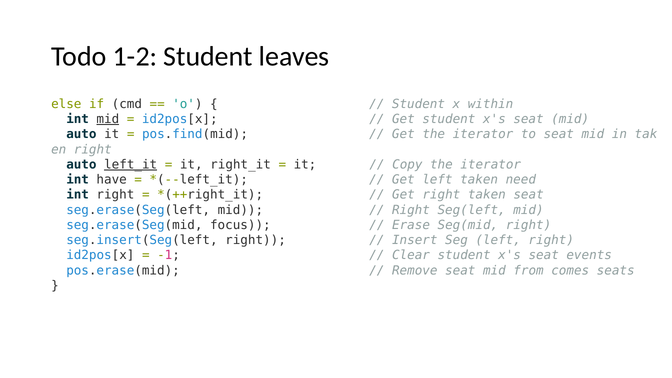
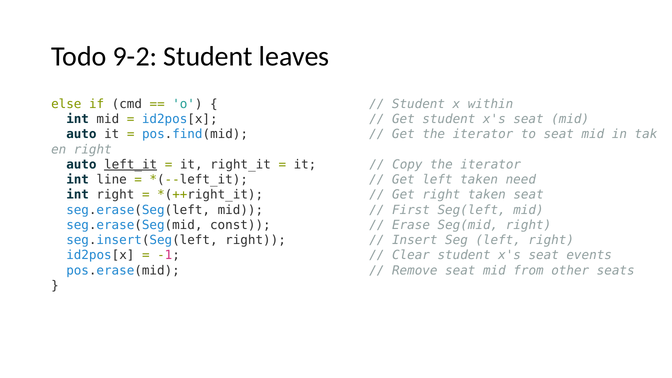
1-2: 1-2 -> 9-2
mid at (108, 119) underline: present -> none
have: have -> line
Right at (411, 210): Right -> First
focus: focus -> const
comes: comes -> other
